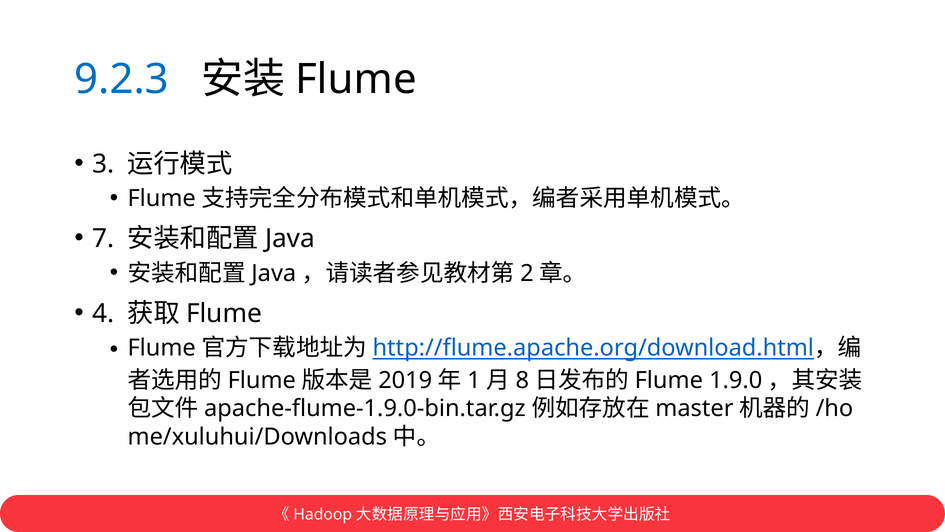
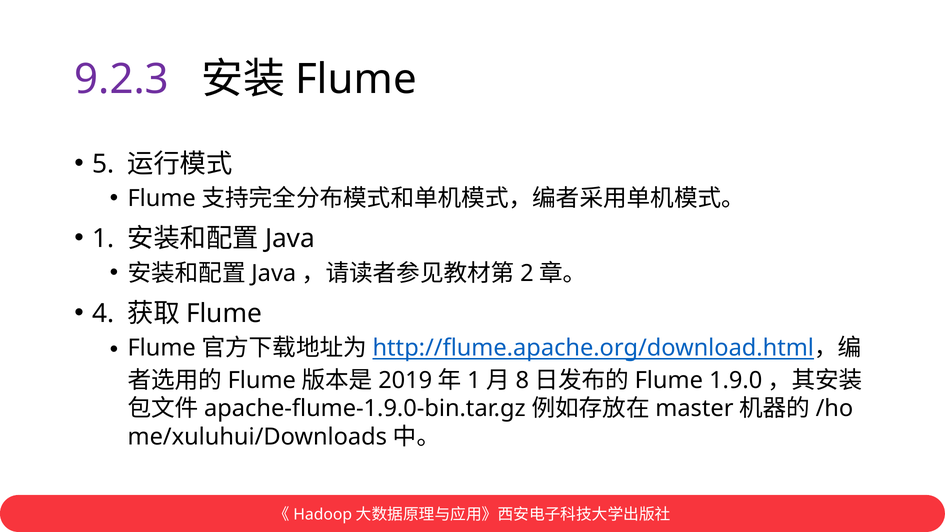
9.2.3 colour: blue -> purple
3: 3 -> 5
7: 7 -> 1
